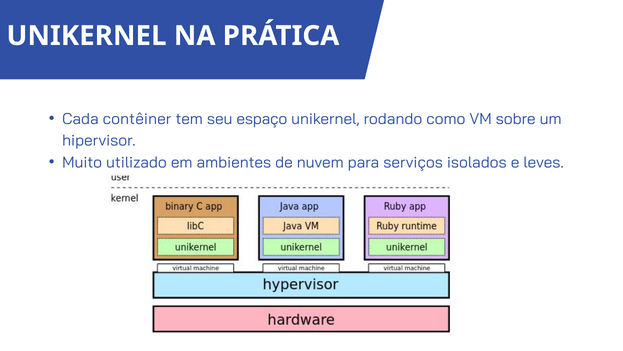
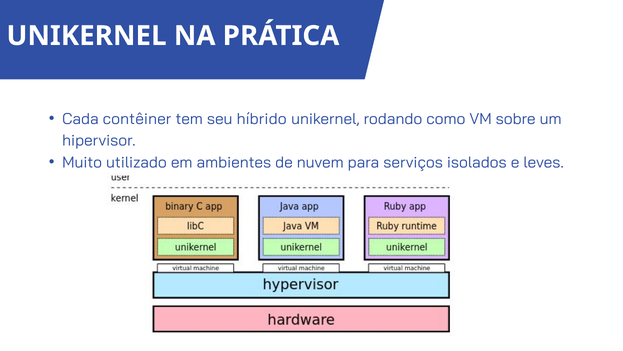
espaço: espaço -> híbrido
